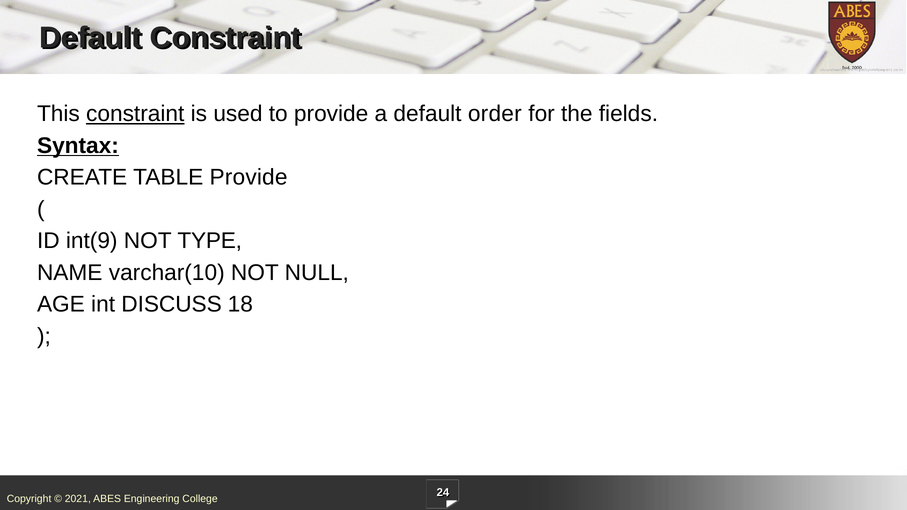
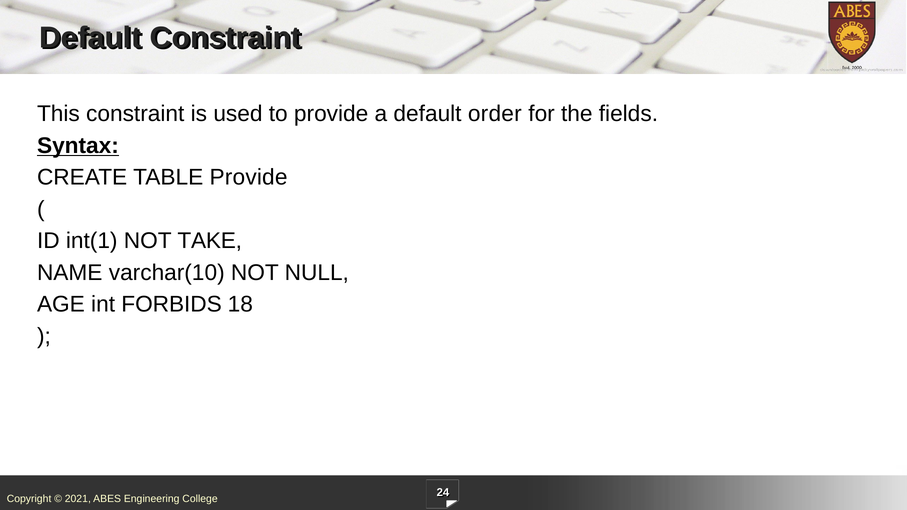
constraint at (135, 114) underline: present -> none
int(9: int(9 -> int(1
TYPE: TYPE -> TAKE
DISCUSS: DISCUSS -> FORBIDS
